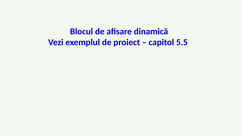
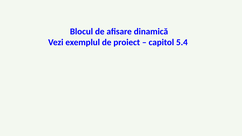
5.5: 5.5 -> 5.4
